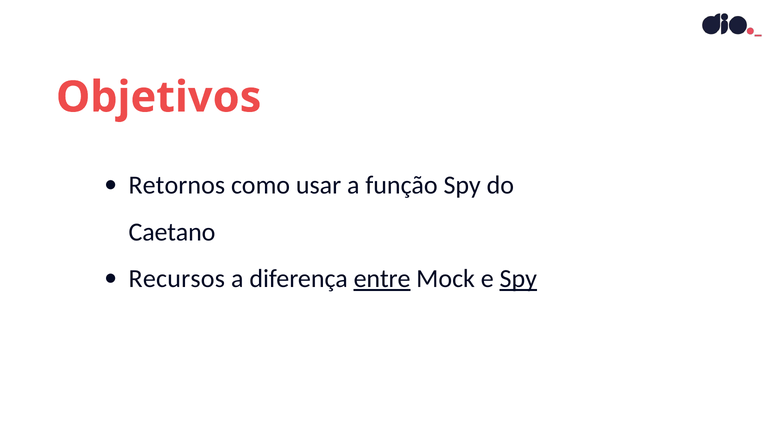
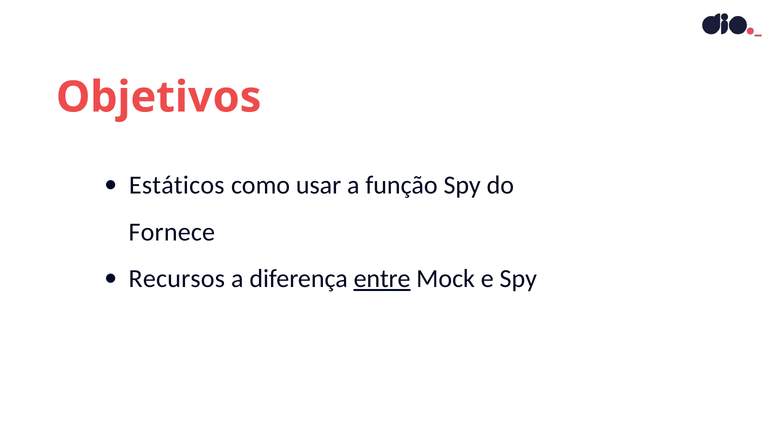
Retornos: Retornos -> Estáticos
Caetano: Caetano -> Fornece
Spy at (518, 279) underline: present -> none
